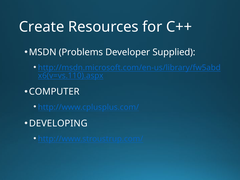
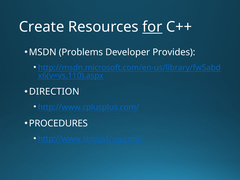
for underline: none -> present
Supplied: Supplied -> Provides
COMPUTER: COMPUTER -> DIRECTION
DEVELOPING: DEVELOPING -> PROCEDURES
